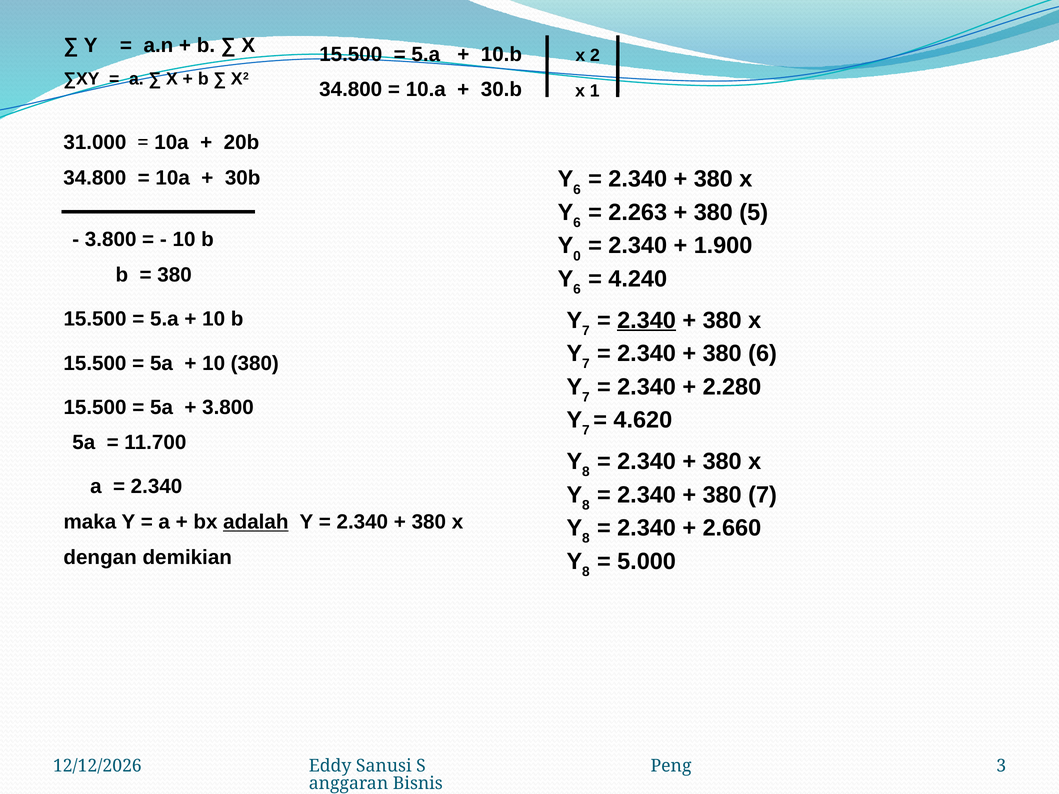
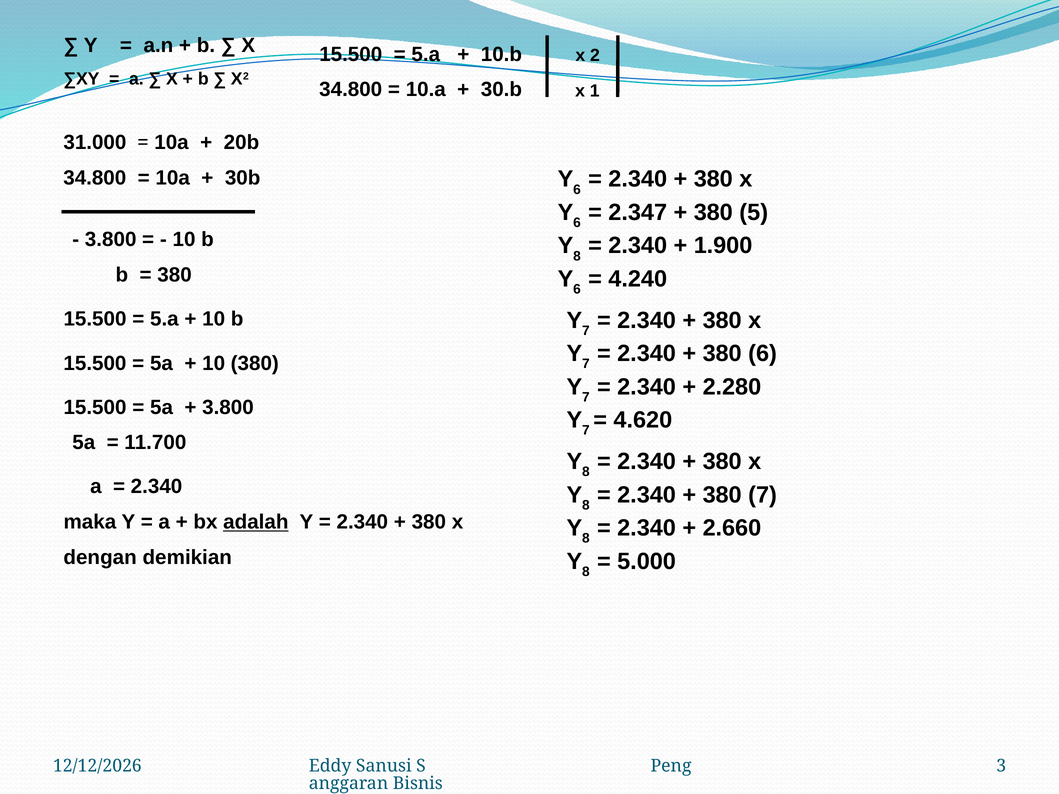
2.263: 2.263 -> 2.347
0 at (577, 256): 0 -> 8
2.340 at (647, 320) underline: present -> none
